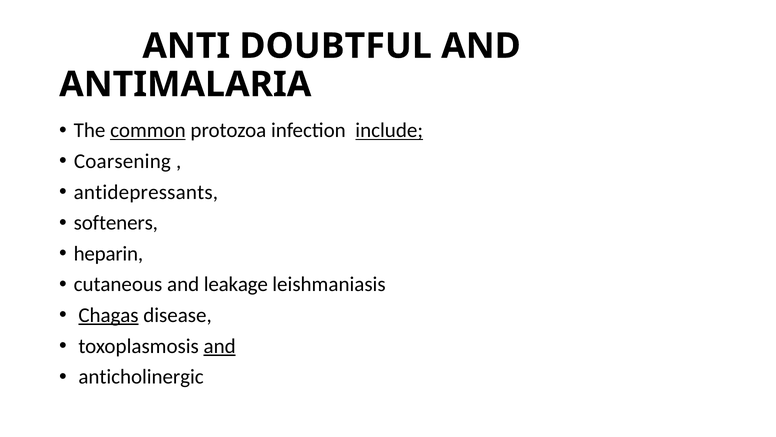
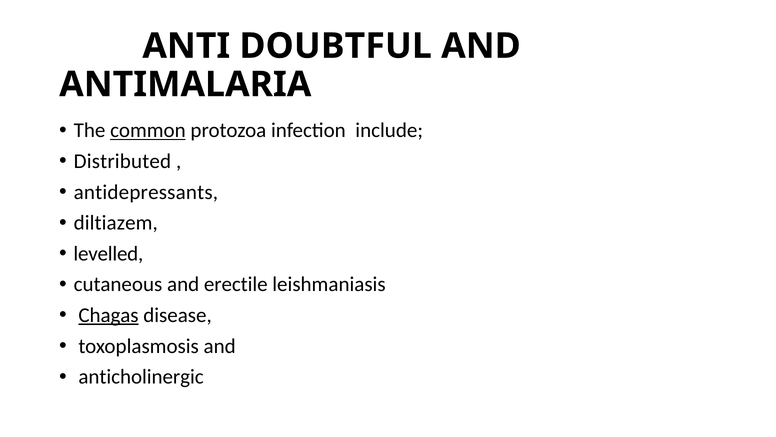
include underline: present -> none
Coarsening: Coarsening -> Distributed
softeners: softeners -> diltiazem
heparin: heparin -> levelled
leakage: leakage -> erectile
and at (220, 346) underline: present -> none
